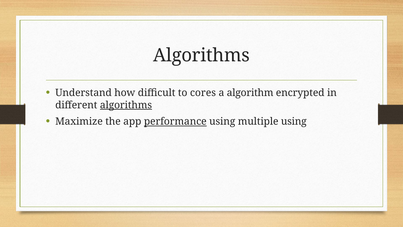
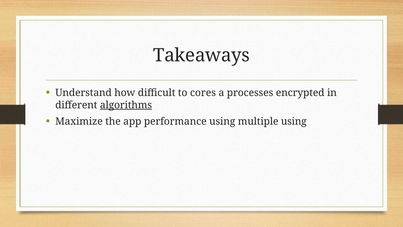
Algorithms at (202, 55): Algorithms -> Takeaways
algorithm: algorithm -> processes
performance underline: present -> none
